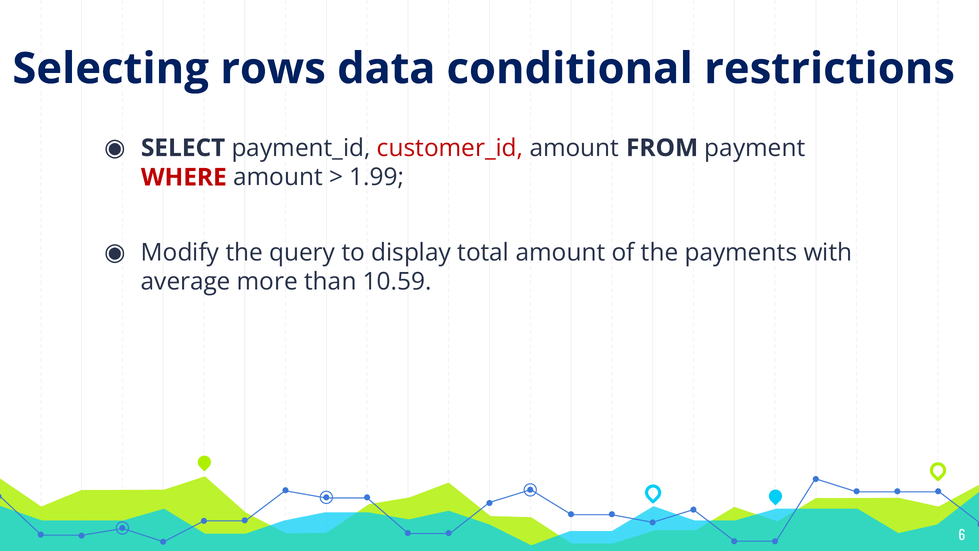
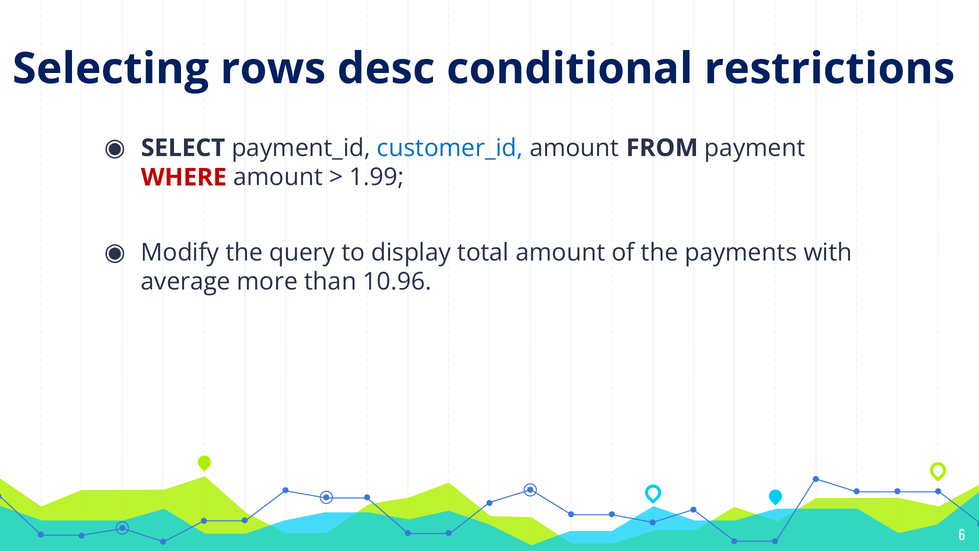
data: data -> desc
customer_id colour: red -> blue
10.59: 10.59 -> 10.96
